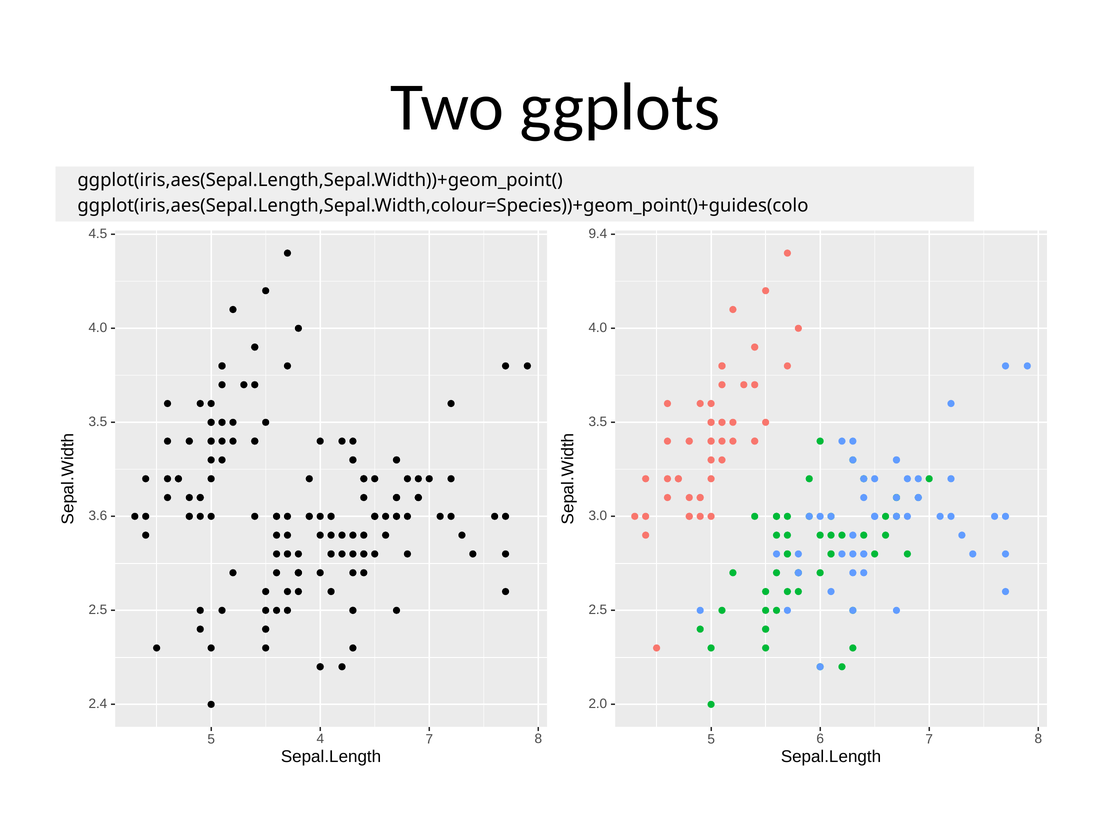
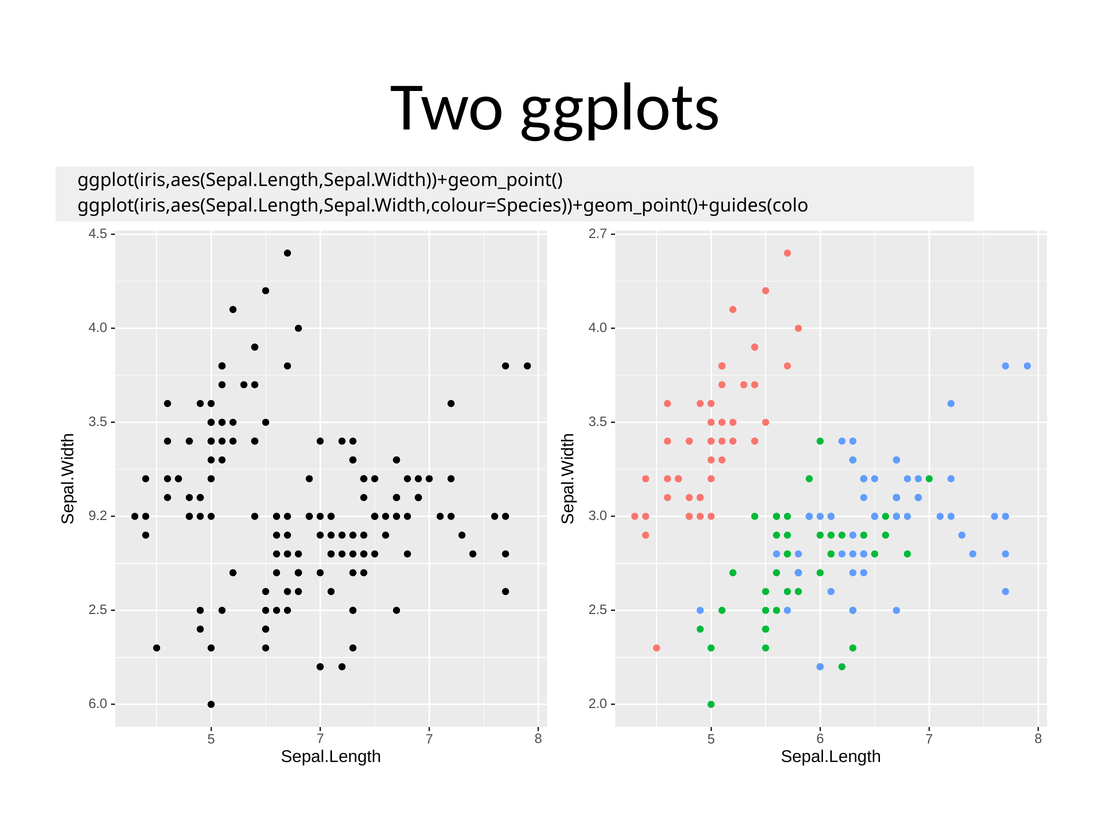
9.4: 9.4 -> 2.7
3.6: 3.6 -> 9.2
2.4: 2.4 -> 6.0
5 4: 4 -> 7
